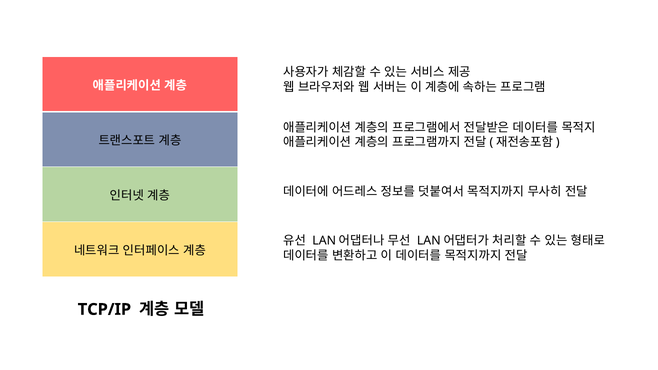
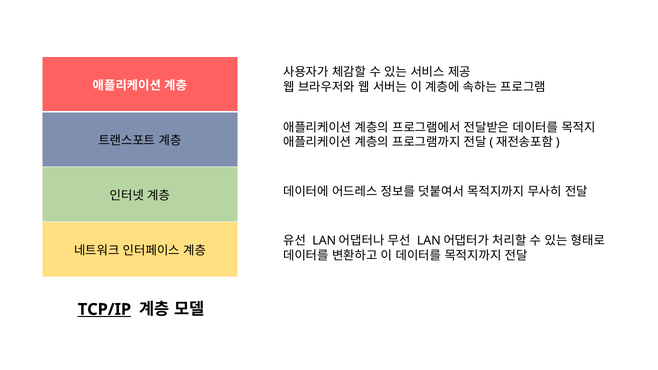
TCP/IP underline: none -> present
